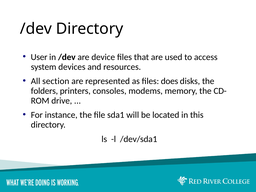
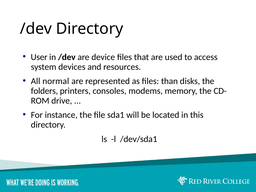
section: section -> normal
does: does -> than
